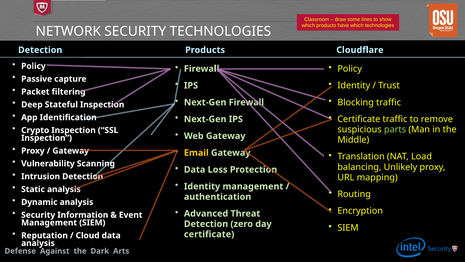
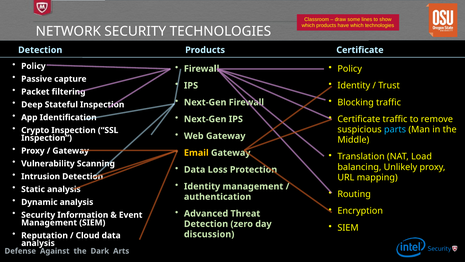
Detection Cloudflare: Cloudflare -> Certificate
parts colour: light green -> light blue
certificate at (209, 234): certificate -> discussion
